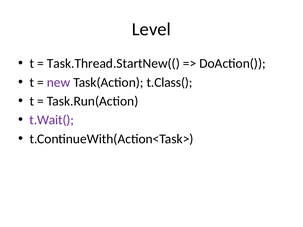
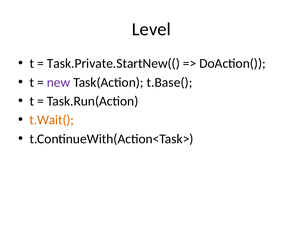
Task.Thread.StartNew((: Task.Thread.StartNew(( -> Task.Private.StartNew((
t.Class(: t.Class( -> t.Base(
t.Wait( colour: purple -> orange
